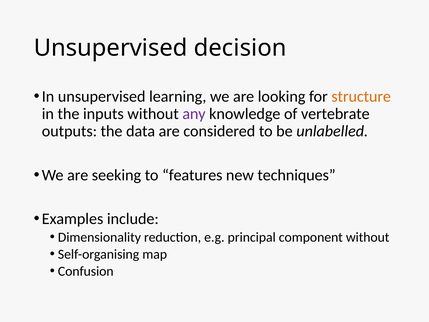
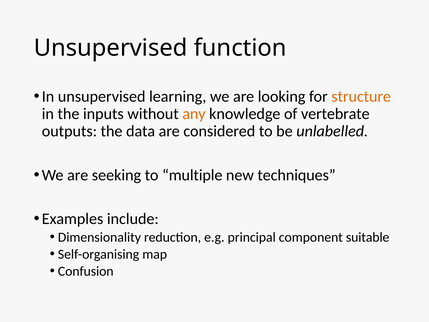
decision: decision -> function
any colour: purple -> orange
features: features -> multiple
component without: without -> suitable
